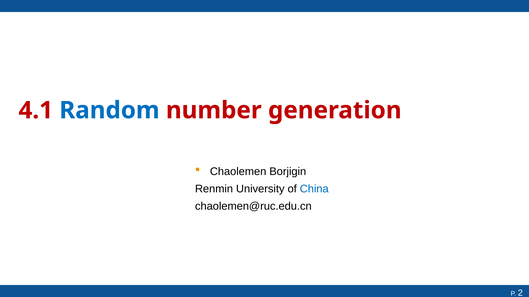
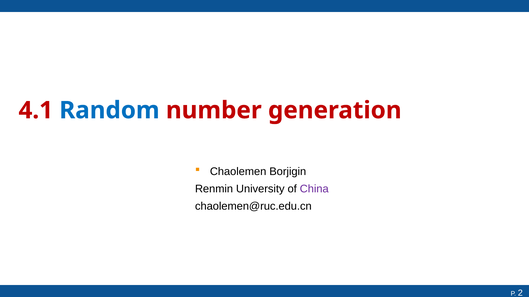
China colour: blue -> purple
